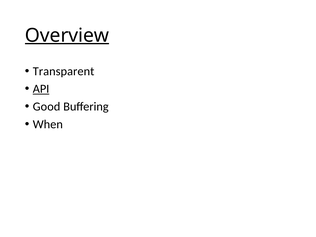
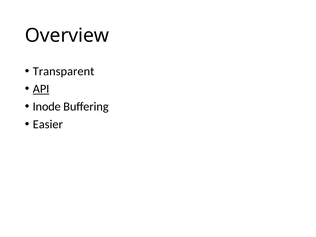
Overview underline: present -> none
Good: Good -> Inode
When: When -> Easier
